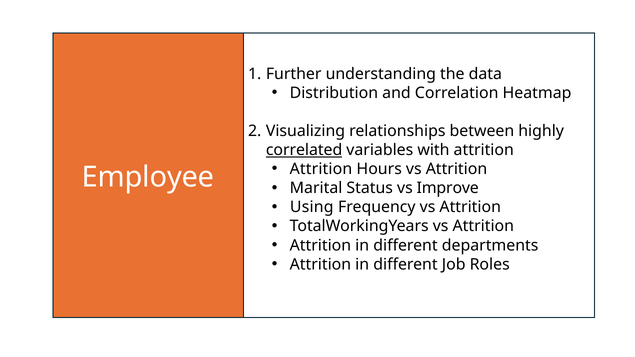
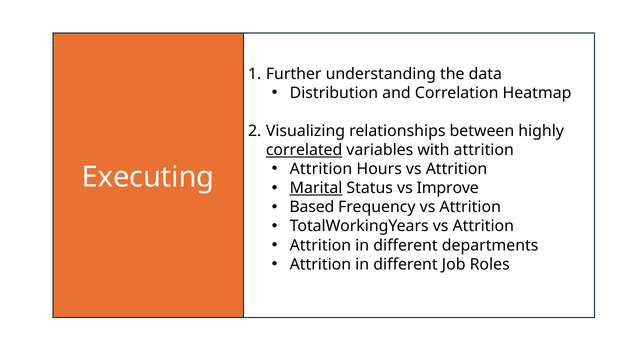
Employee: Employee -> Executing
Marital underline: none -> present
Using: Using -> Based
